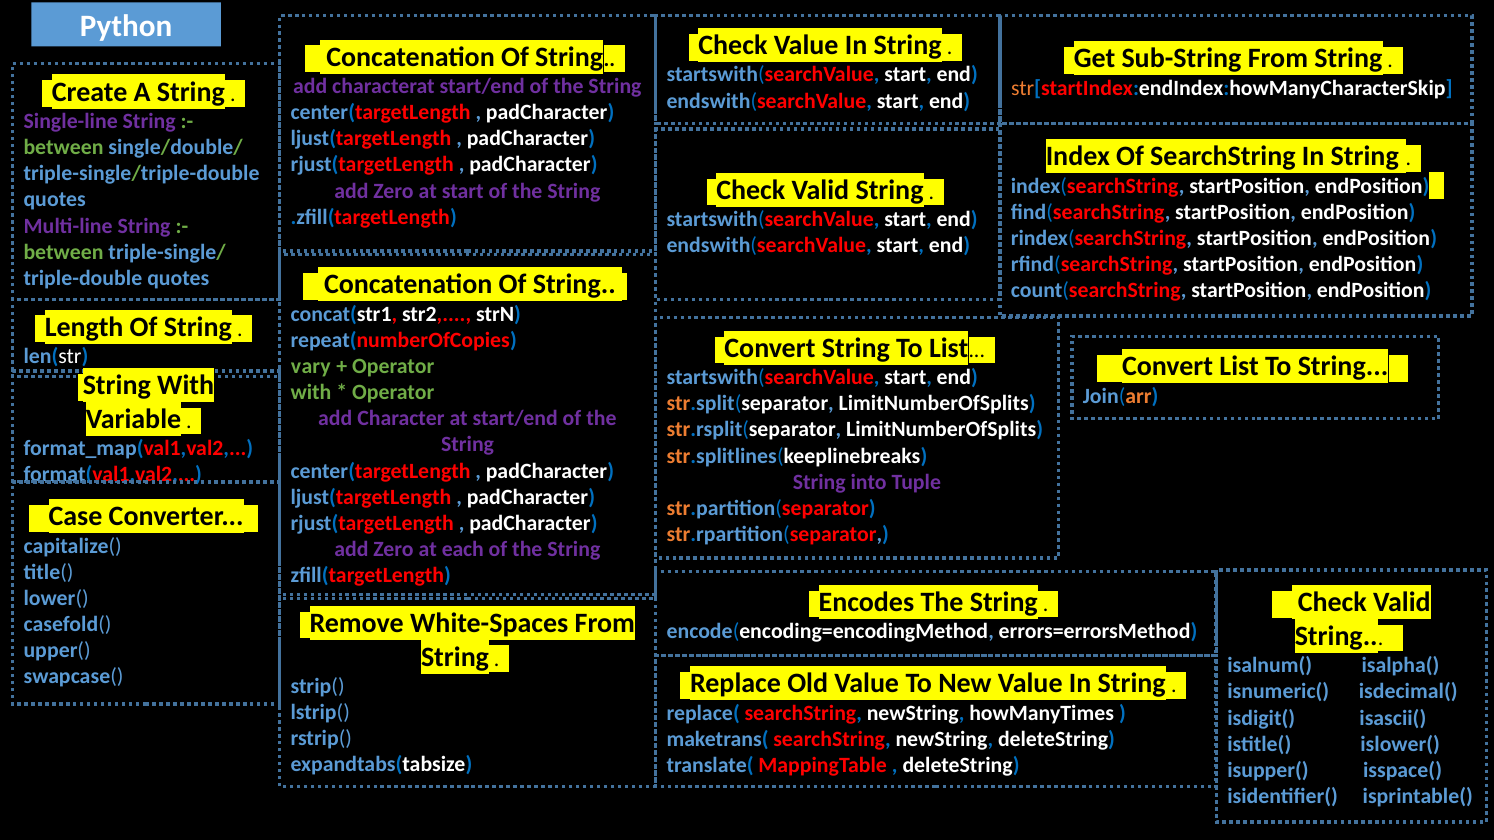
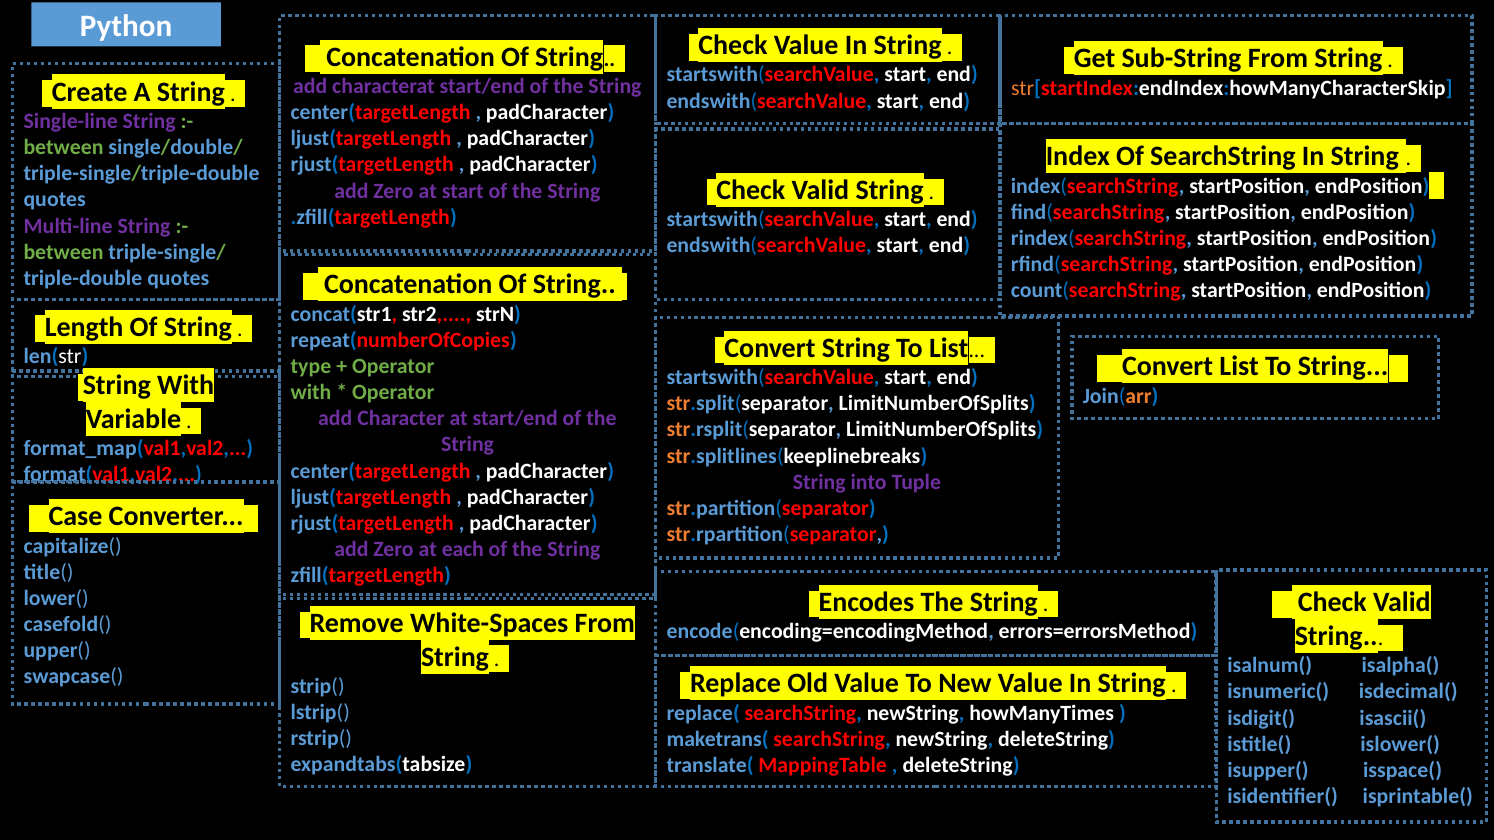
vary: vary -> type
